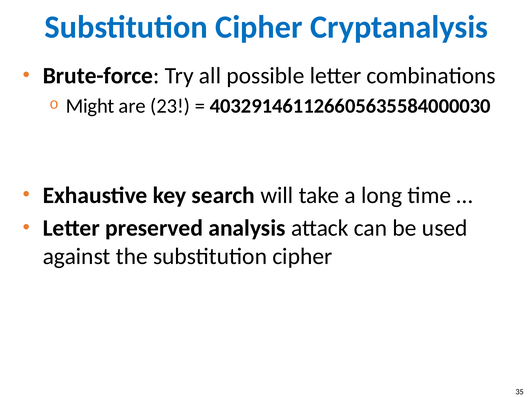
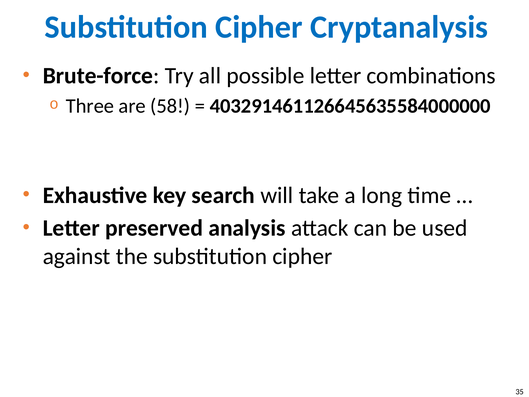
Might: Might -> Three
23: 23 -> 58
403291461126605635584000030: 403291461126605635584000030 -> 403291461126645635584000000
